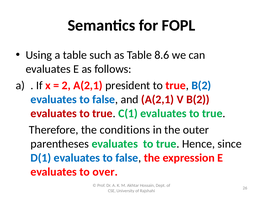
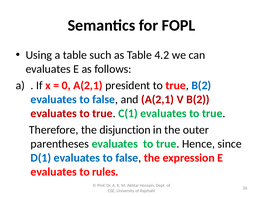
8.6: 8.6 -> 4.2
2: 2 -> 0
conditions: conditions -> disjunction
over: over -> rules
